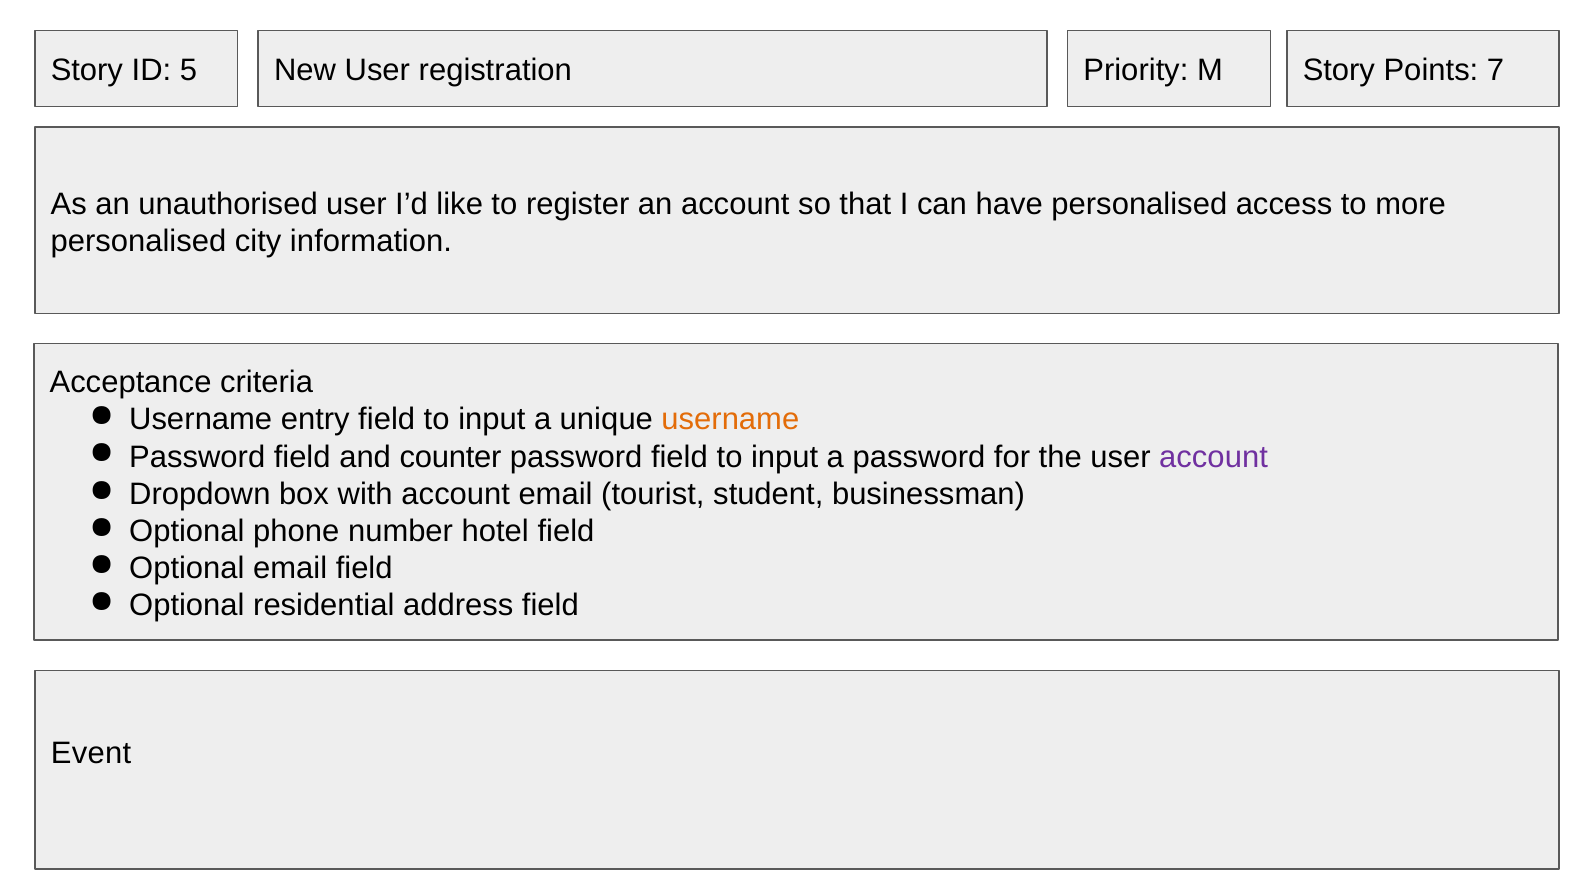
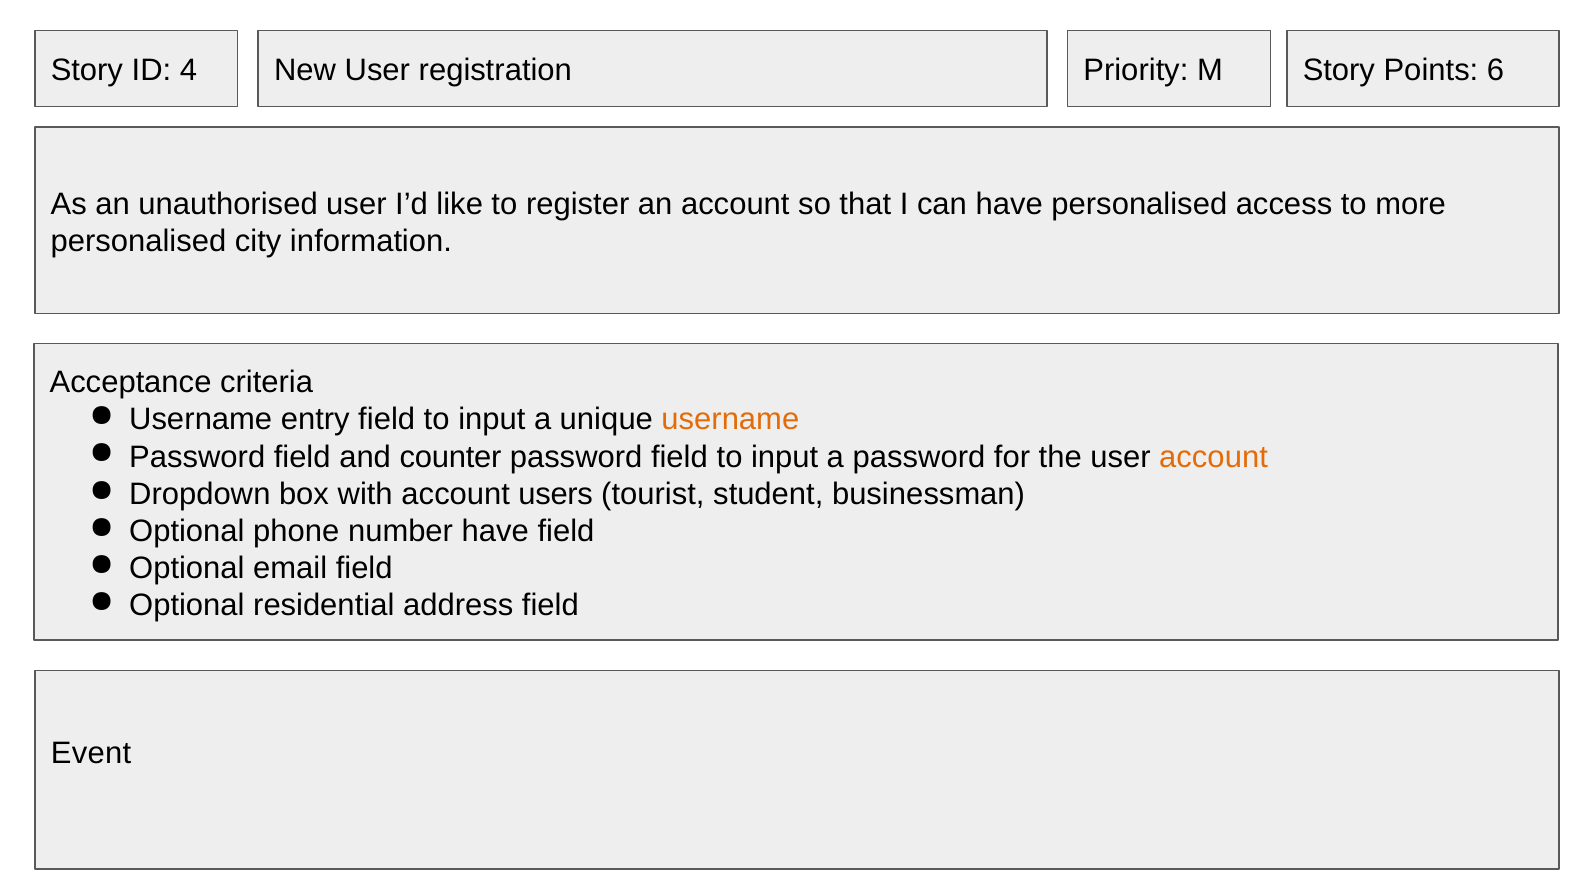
5: 5 -> 4
7: 7 -> 6
account at (1214, 457) colour: purple -> orange
account email: email -> users
number hotel: hotel -> have
